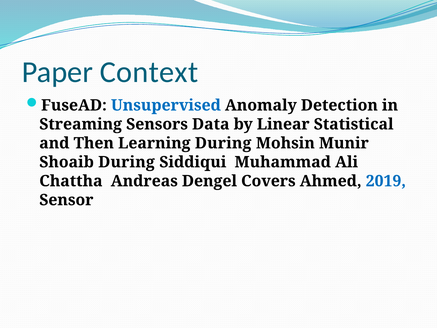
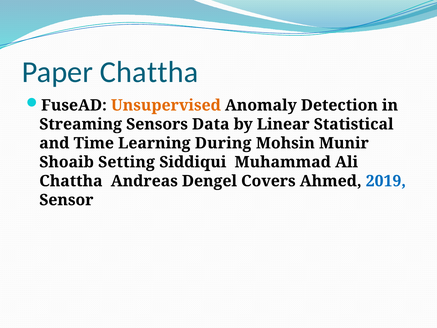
Paper Context: Context -> Chattha
Unsupervised colour: blue -> orange
Then: Then -> Time
Shoaib During: During -> Setting
